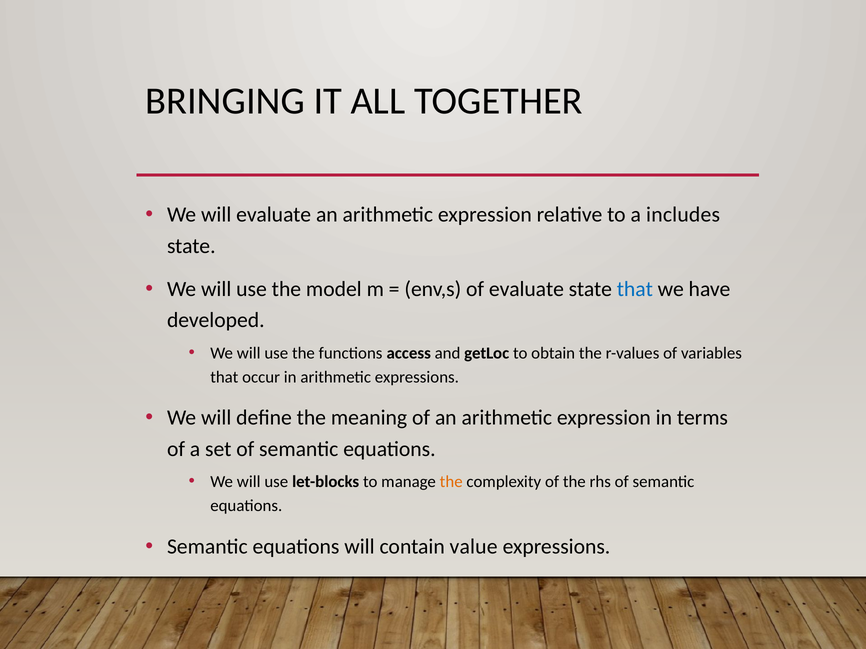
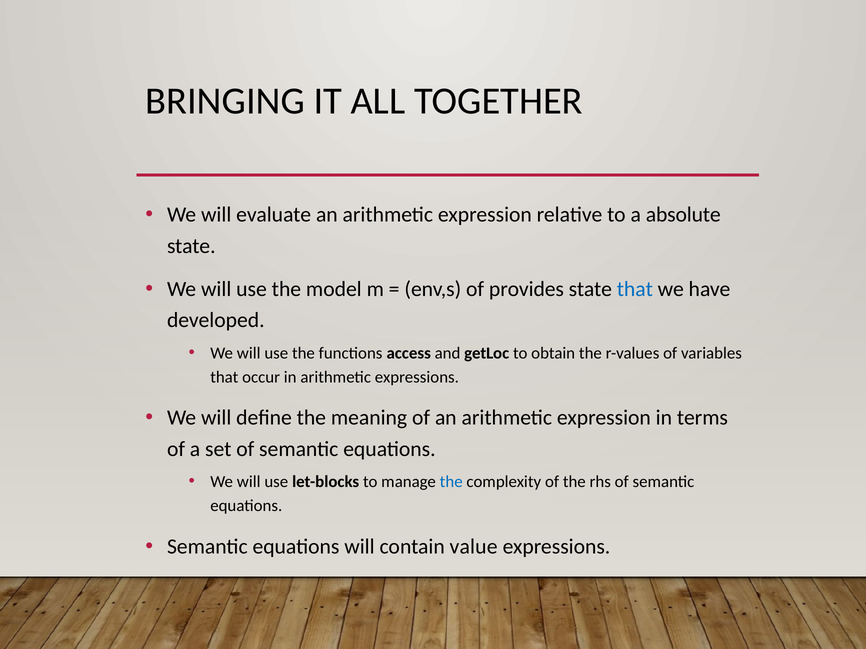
includes: includes -> absolute
of evaluate: evaluate -> provides
the at (451, 482) colour: orange -> blue
